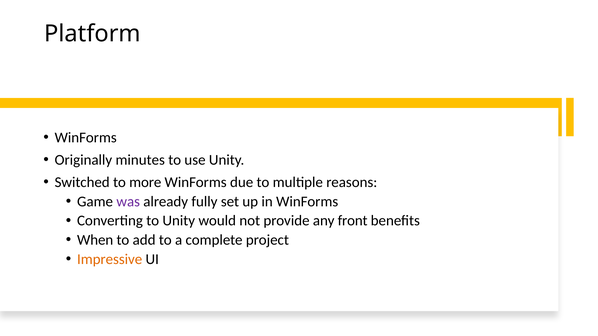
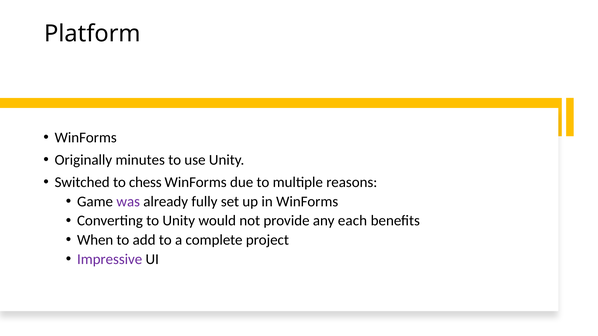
more: more -> chess
front: front -> each
Impressive colour: orange -> purple
